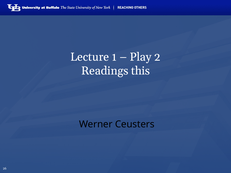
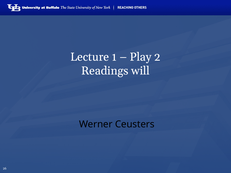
this: this -> will
